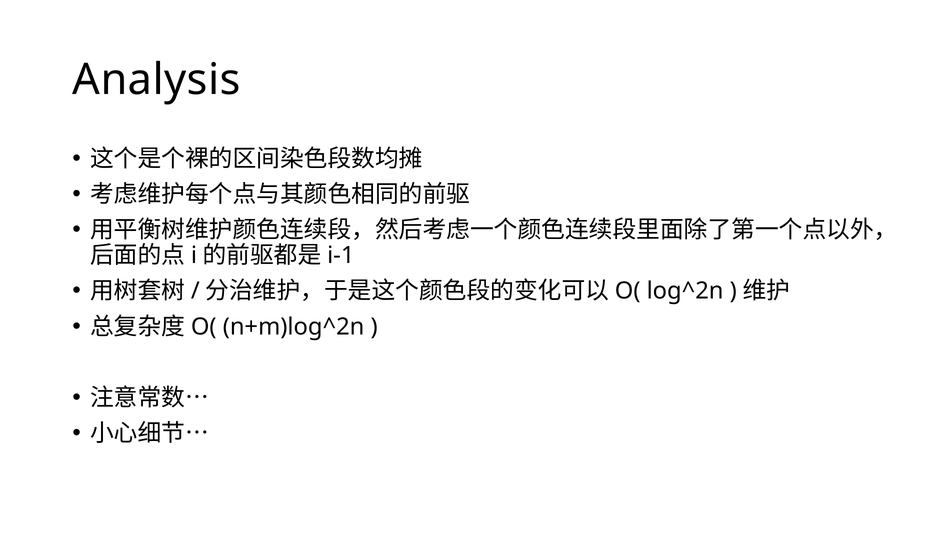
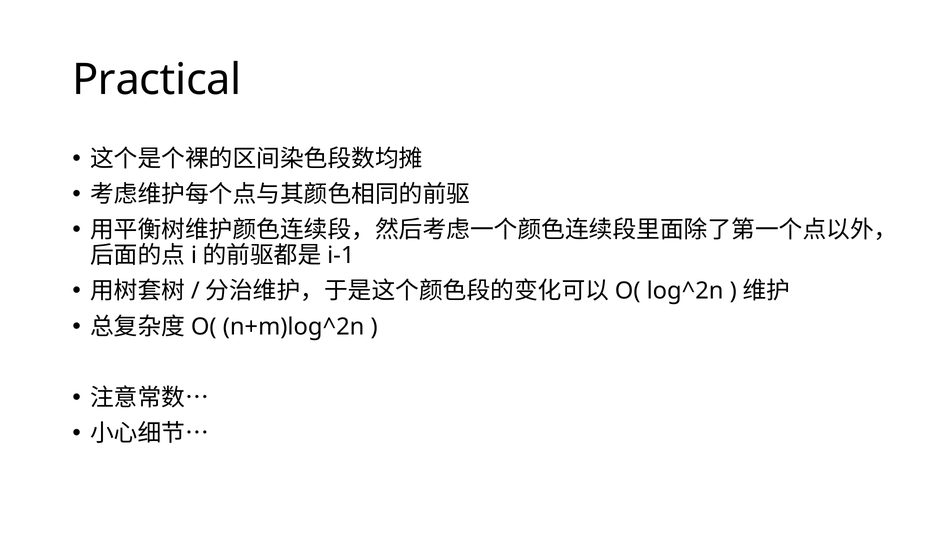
Analysis: Analysis -> Practical
